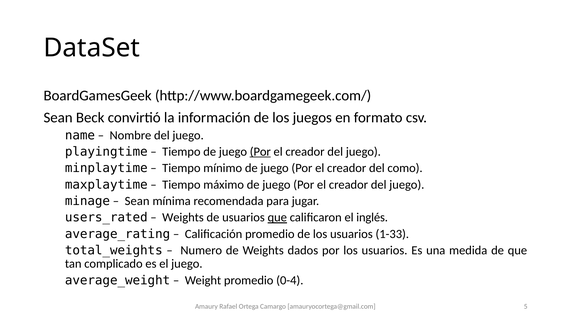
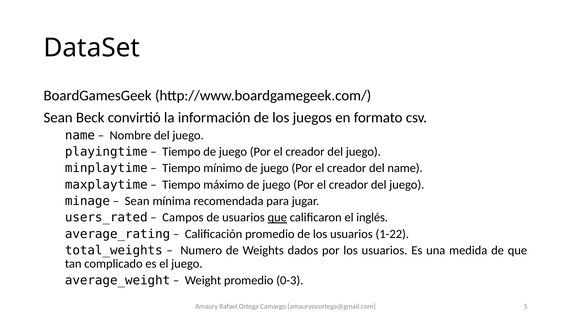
Por at (260, 152) underline: present -> none
del como: como -> name
Weights at (183, 218): Weights -> Campos
1-33: 1-33 -> 1-22
0-4: 0-4 -> 0-3
